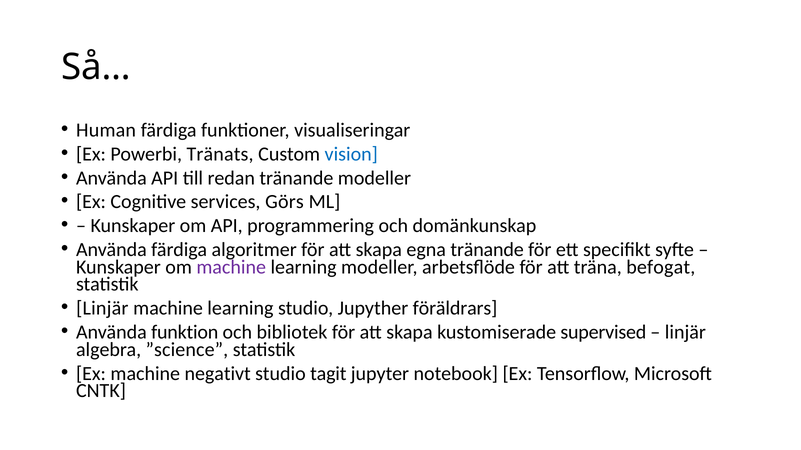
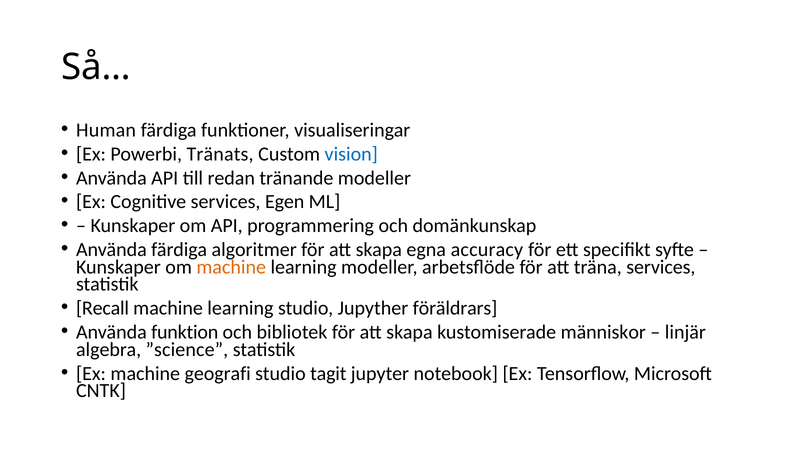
Görs: Görs -> Egen
egna tränande: tränande -> accuracy
machine at (231, 267) colour: purple -> orange
träna befogat: befogat -> services
Linjär at (102, 309): Linjär -> Recall
supervised: supervised -> människor
negativt: negativt -> geografi
